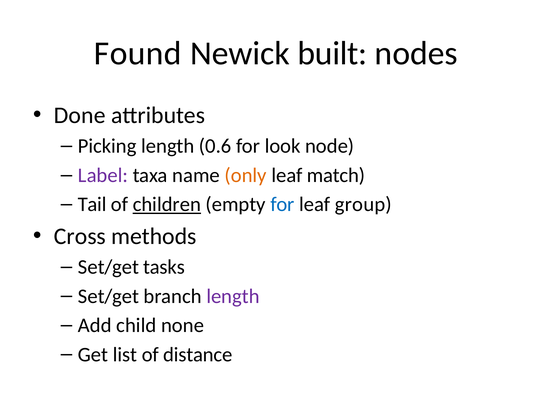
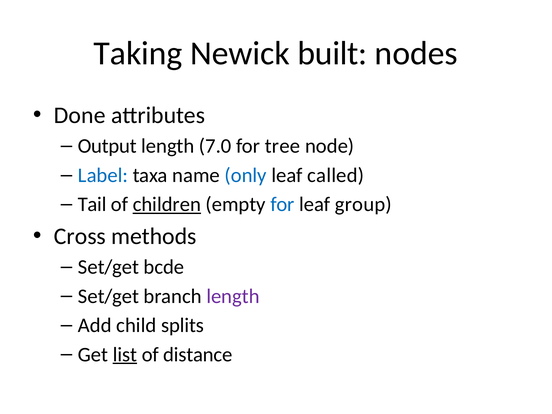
Found: Found -> Taking
Picking: Picking -> Output
0.6: 0.6 -> 7.0
look: look -> tree
Label colour: purple -> blue
only colour: orange -> blue
match: match -> called
tasks: tasks -> bcde
none: none -> splits
list underline: none -> present
